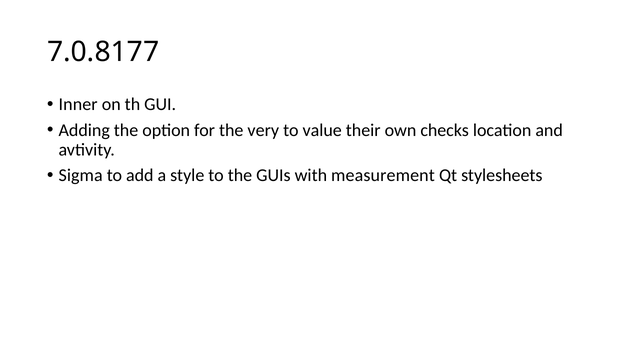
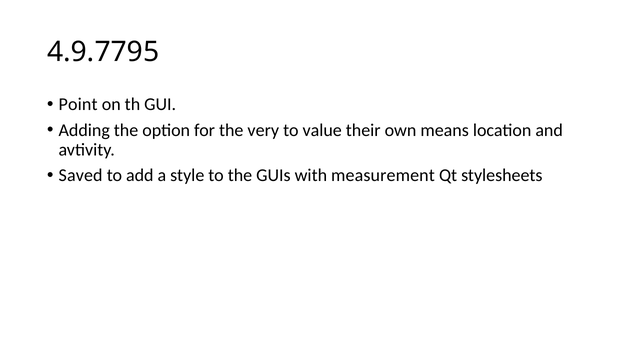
7.0.8177: 7.0.8177 -> 4.9.7795
Inner: Inner -> Point
checks: checks -> means
Sigma: Sigma -> Saved
